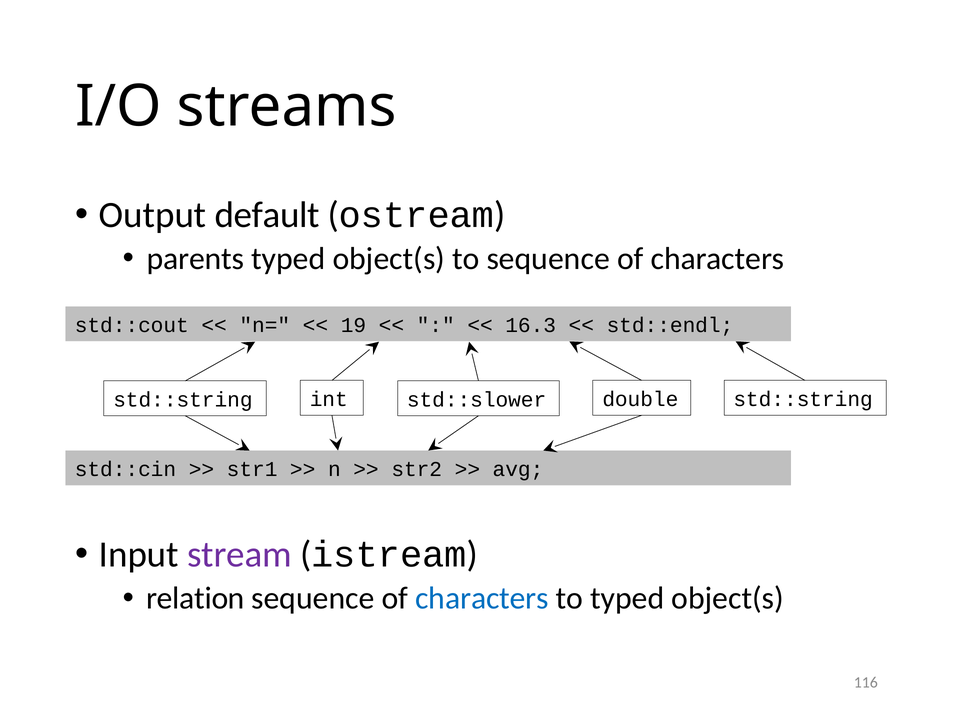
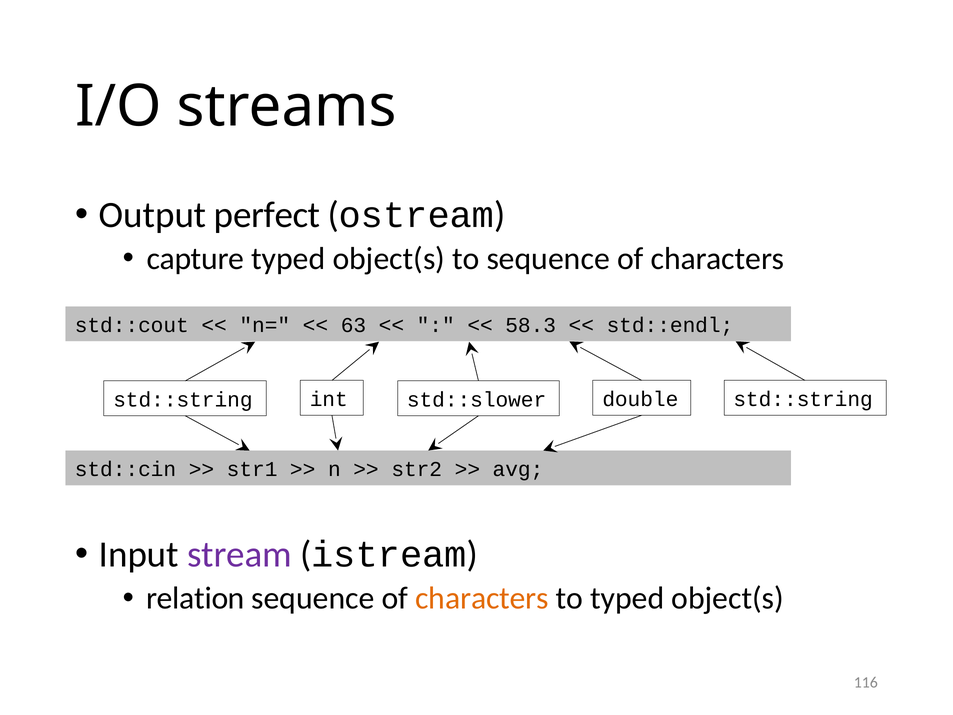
default: default -> perfect
parents: parents -> capture
19: 19 -> 63
16.3: 16.3 -> 58.3
characters at (482, 598) colour: blue -> orange
